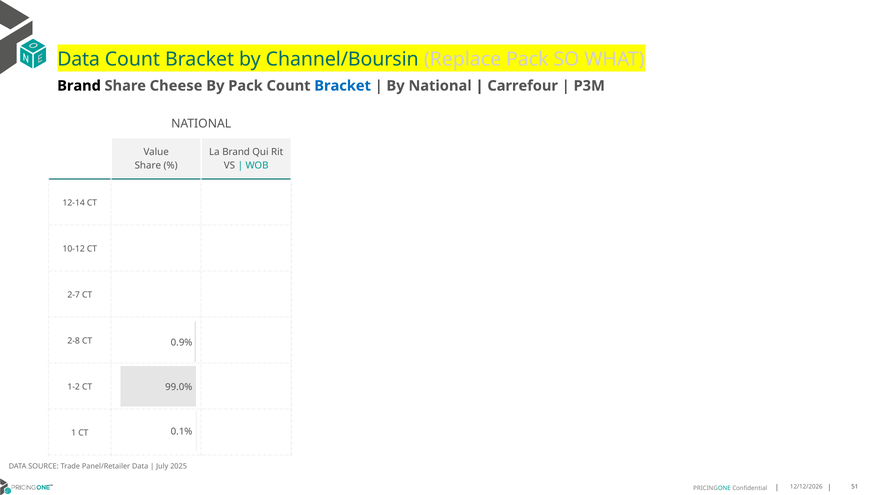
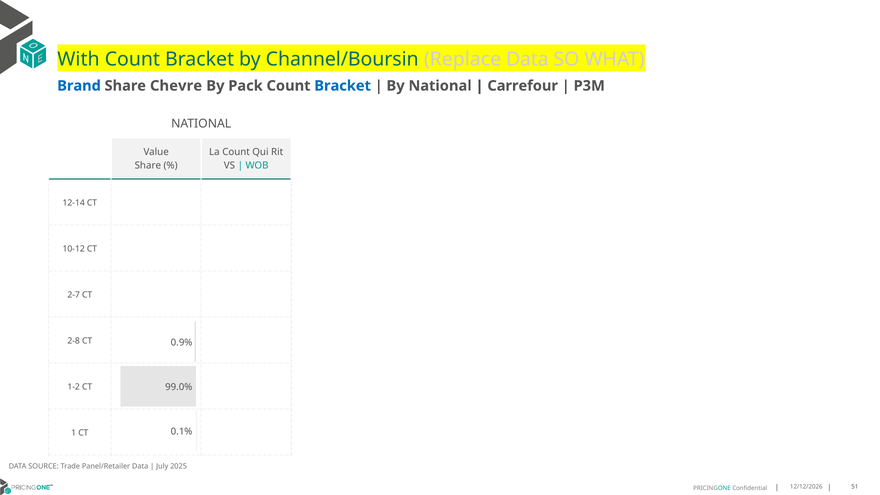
Data at (79, 59): Data -> With
Replace Pack: Pack -> Data
Brand at (79, 86) colour: black -> blue
Cheese: Cheese -> Chevre
La Brand: Brand -> Count
